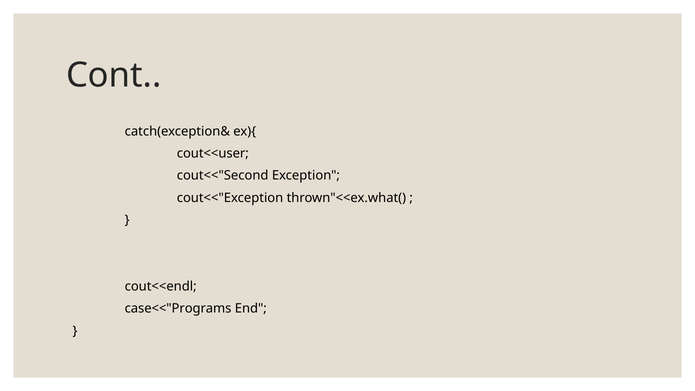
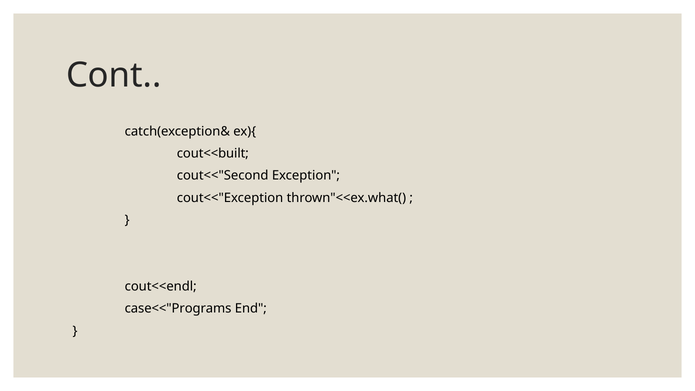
cout<<user: cout<<user -> cout<<built
